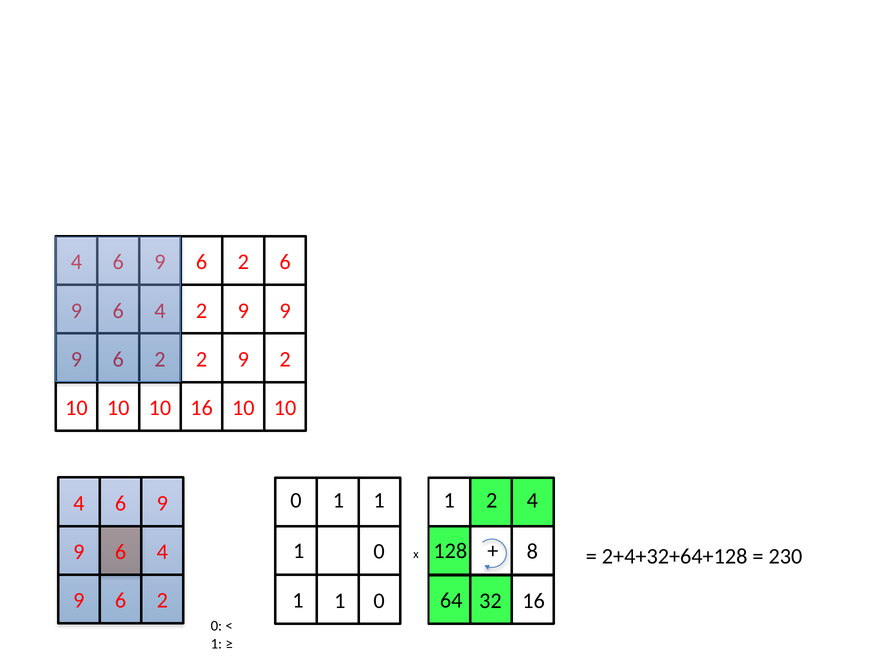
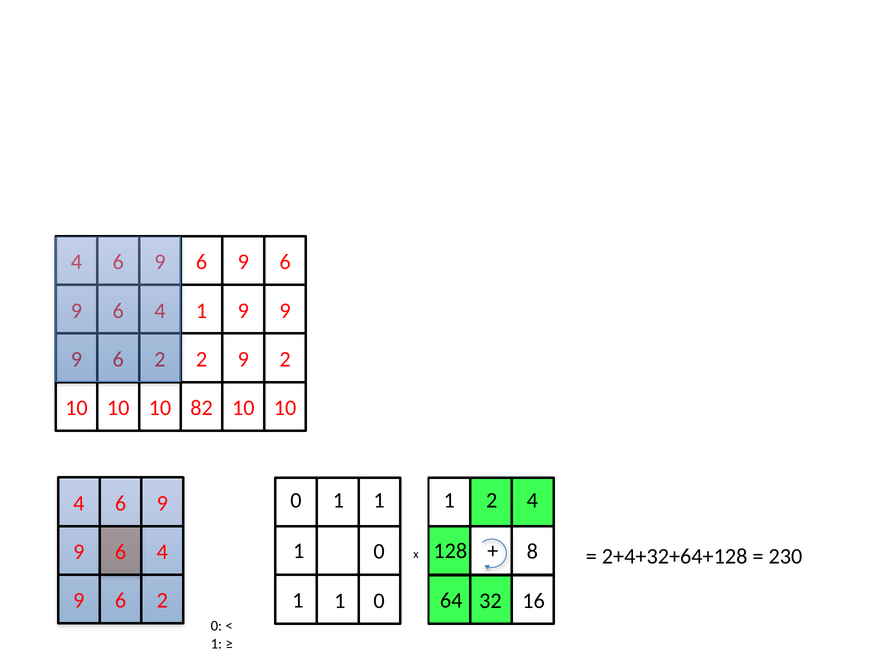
2 at (243, 262): 2 -> 9
2 at (202, 311): 2 -> 1
10 16: 16 -> 82
